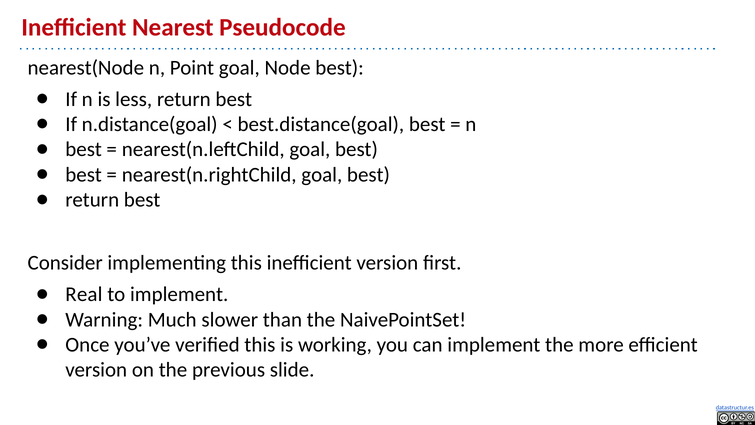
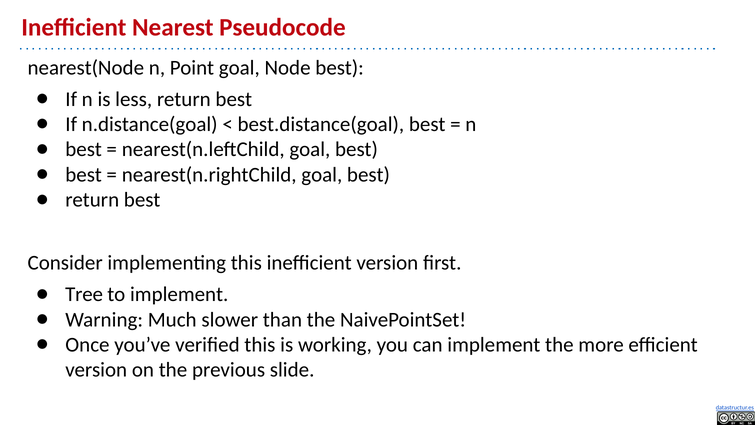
Real: Real -> Tree
